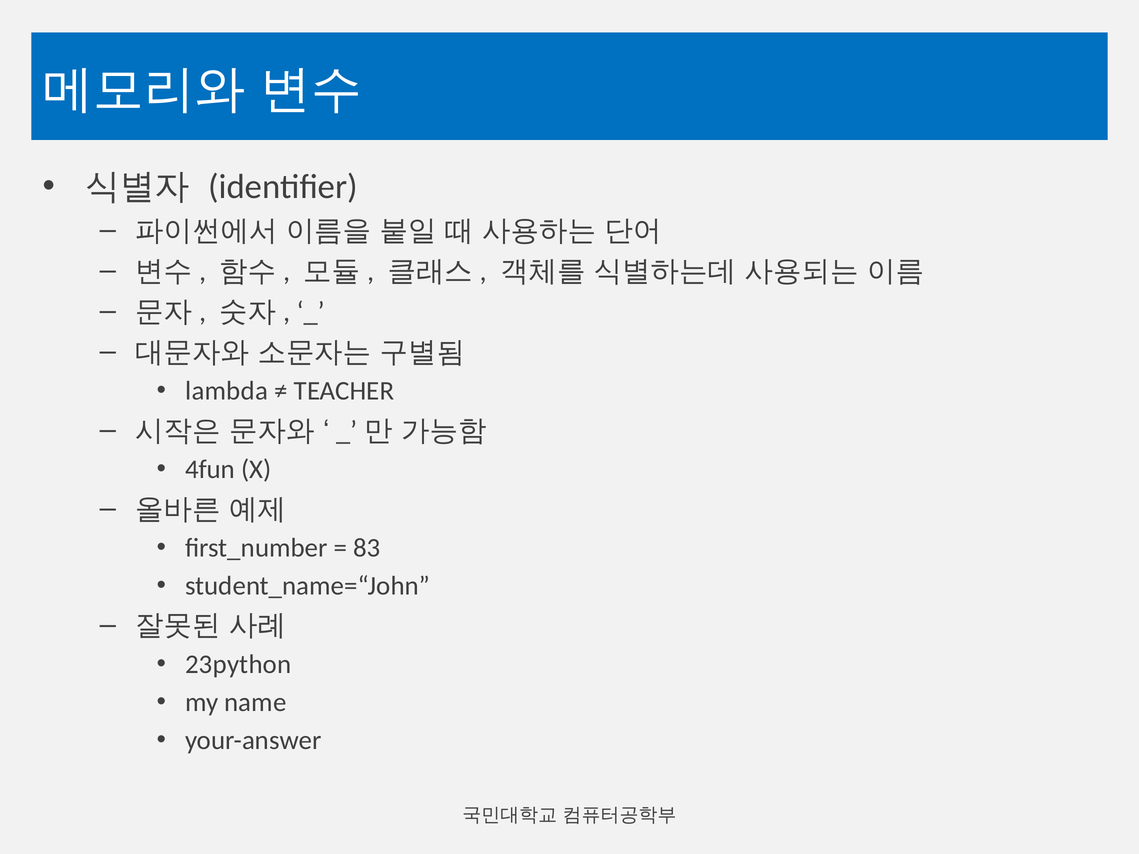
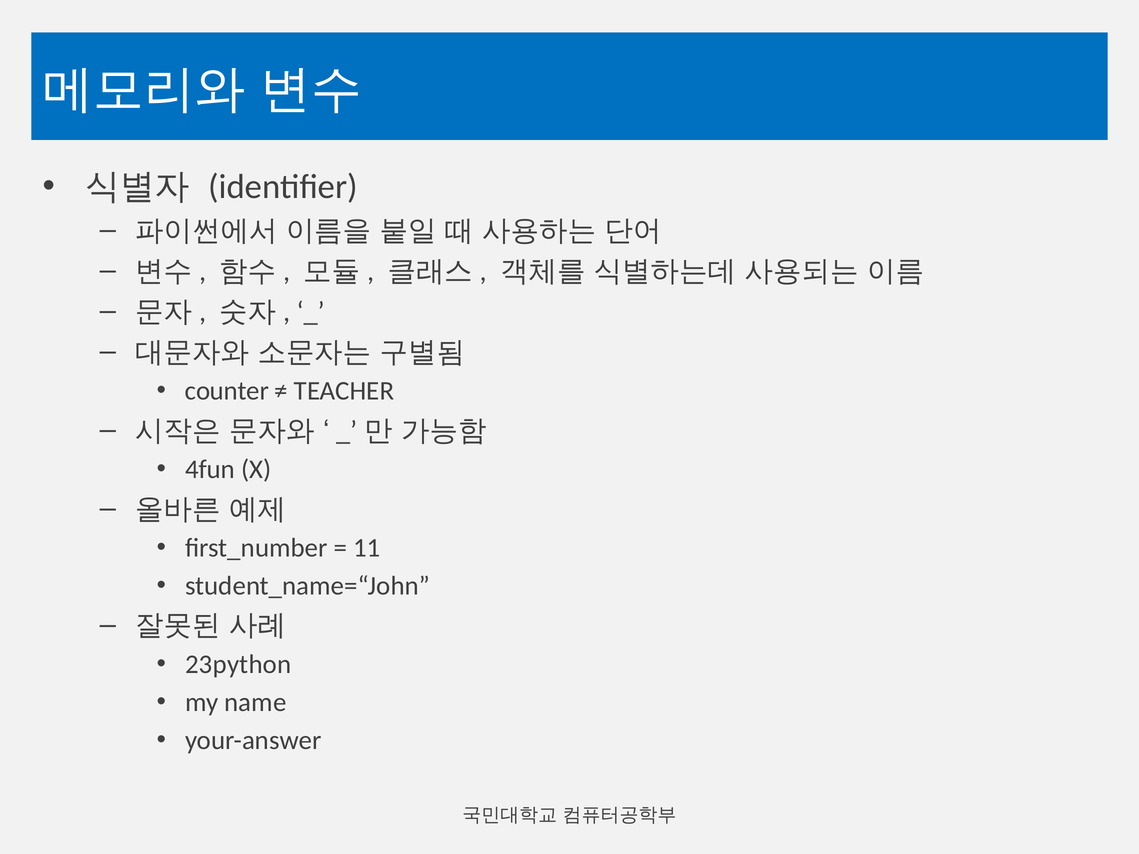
lambda: lambda -> counter
83: 83 -> 11
